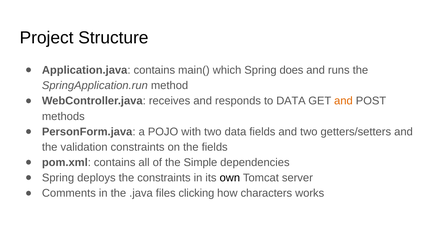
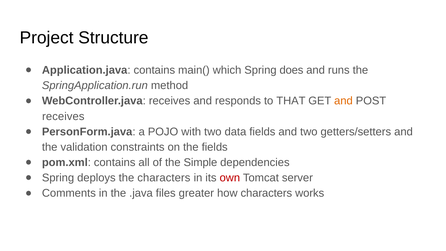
to DATA: DATA -> THAT
methods at (63, 116): methods -> receives
the constraints: constraints -> characters
own colour: black -> red
clicking: clicking -> greater
